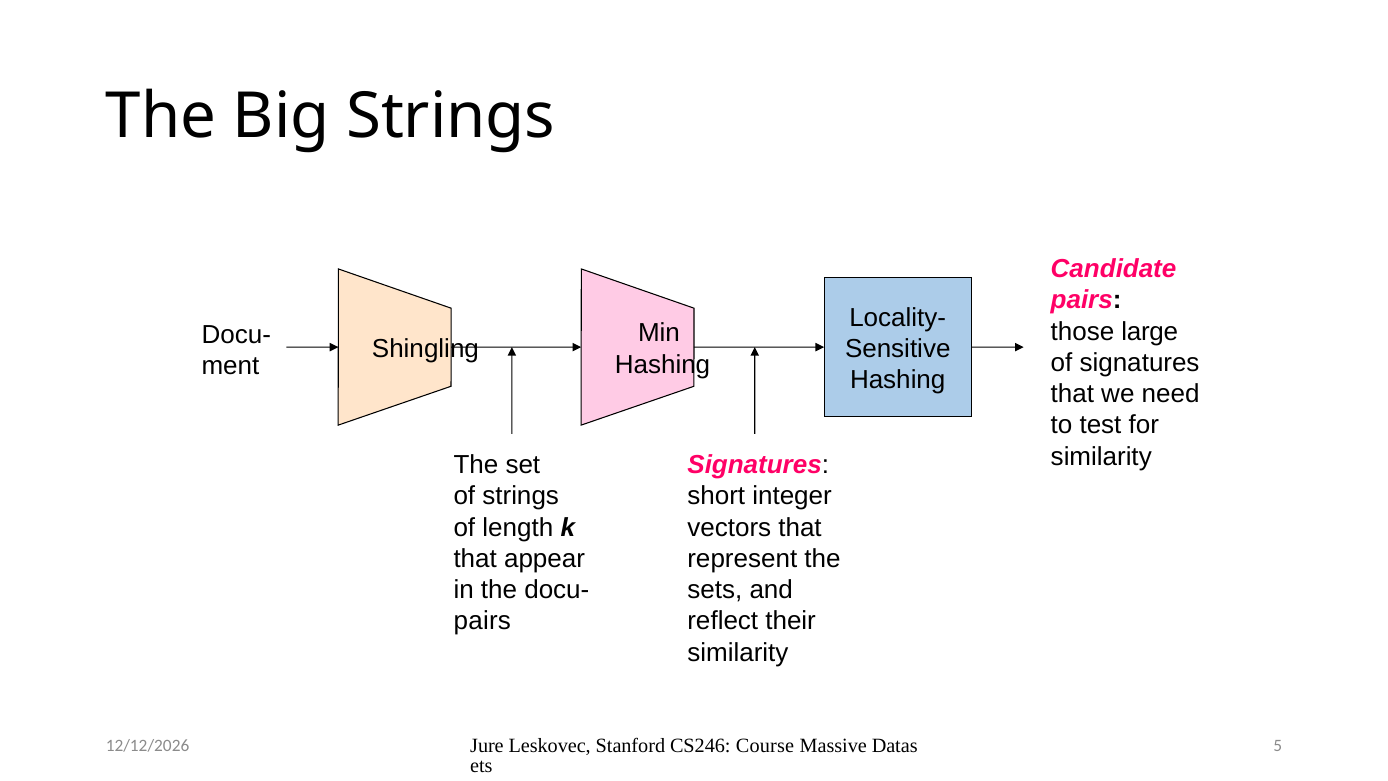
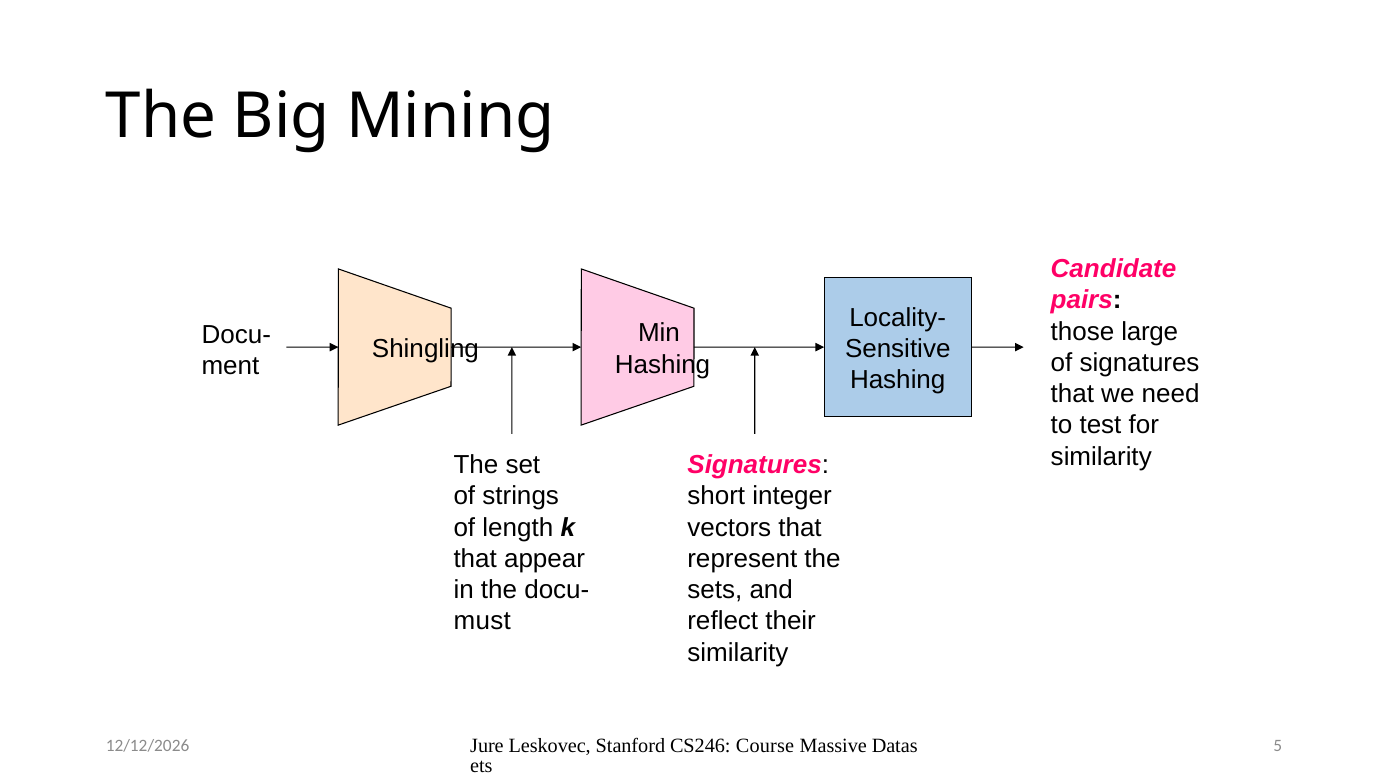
Big Strings: Strings -> Mining
pairs at (482, 621): pairs -> must
